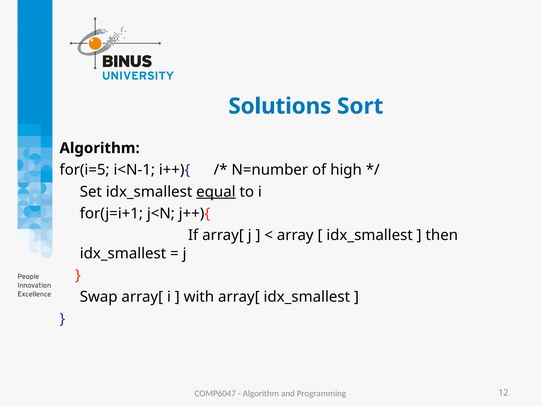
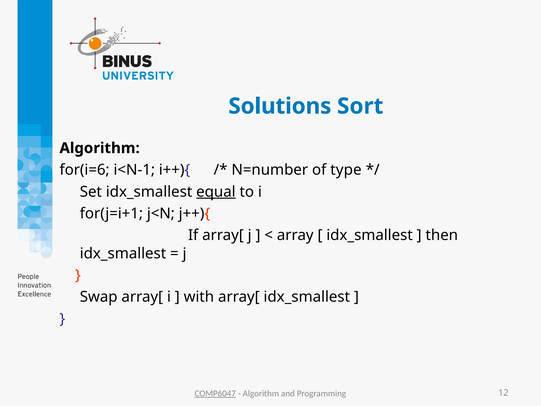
for(i=5: for(i=5 -> for(i=6
high: high -> type
COMP6047 underline: none -> present
